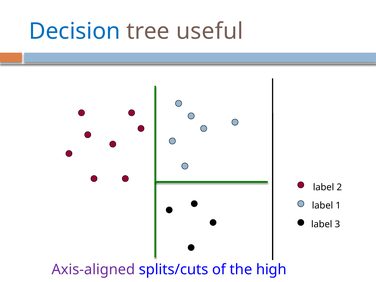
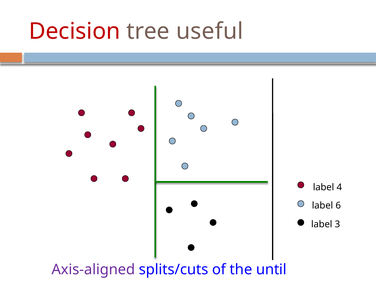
Decision colour: blue -> red
2: 2 -> 4
1: 1 -> 6
high: high -> until
